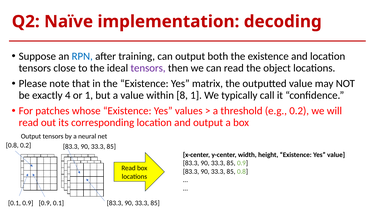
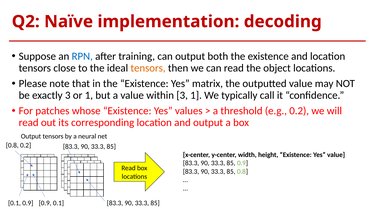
tensors at (148, 68) colour: purple -> orange
exactly 4: 4 -> 3
within 8: 8 -> 3
